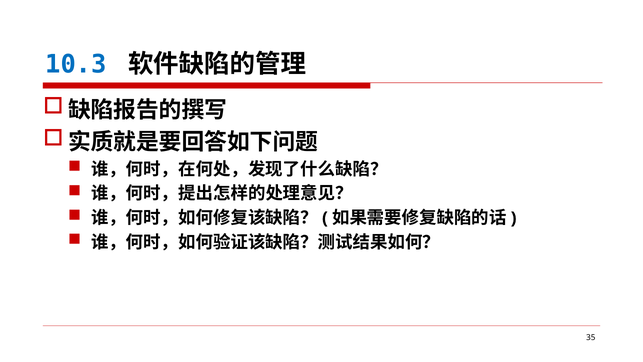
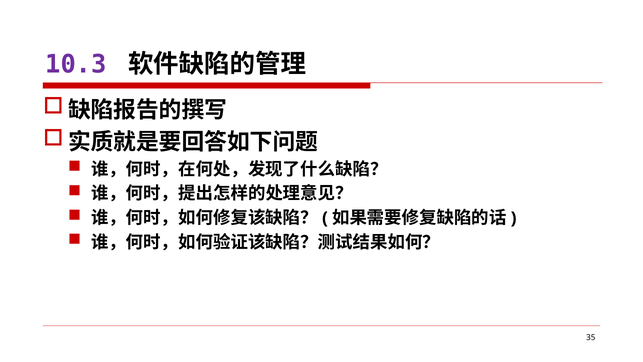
10.3 colour: blue -> purple
